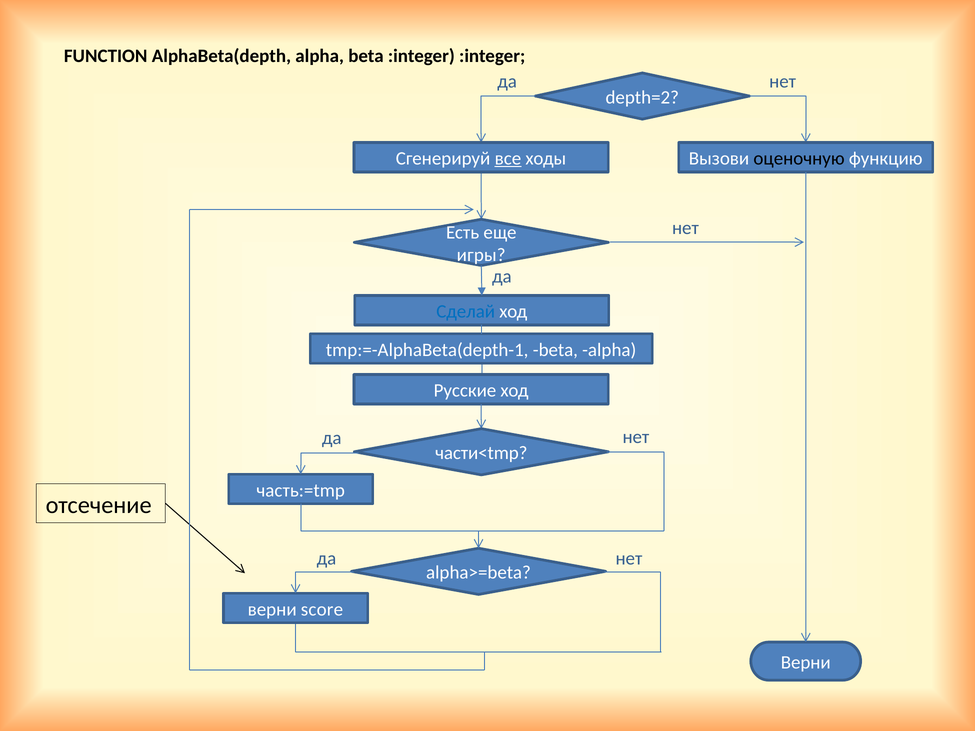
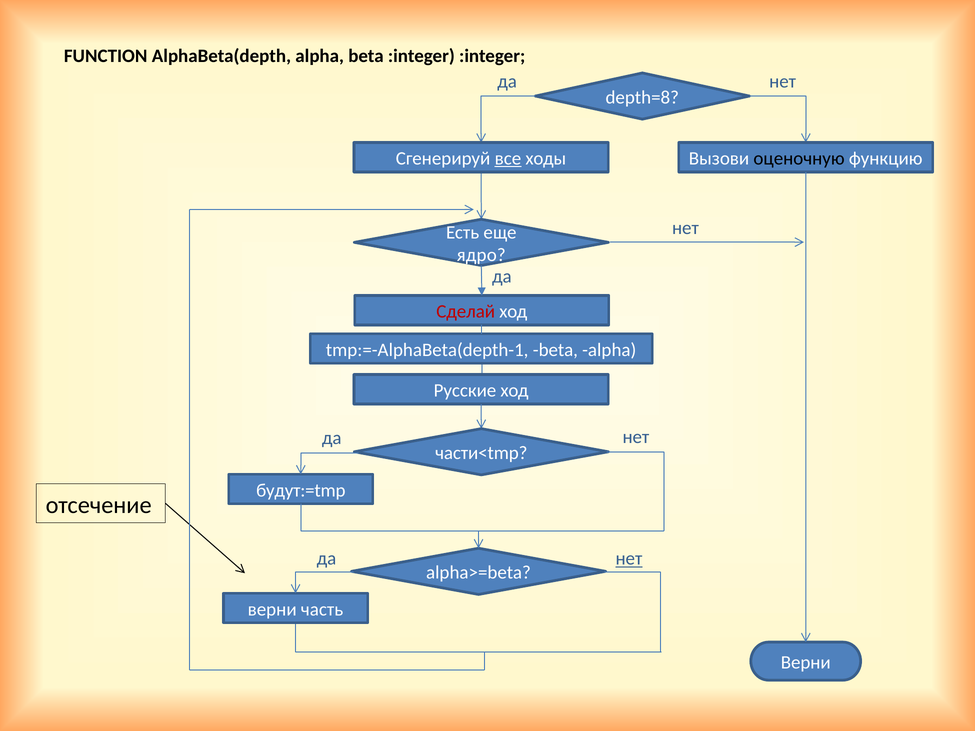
depth=2: depth=2 -> depth=8
игры: игры -> ядро
Сделай colour: blue -> red
часть:=tmp: часть:=tmp -> будут:=tmp
нет at (629, 559) underline: none -> present
score: score -> часть
